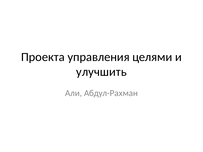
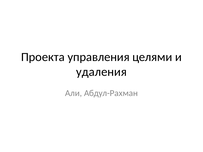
улучшить: улучшить -> удаления
